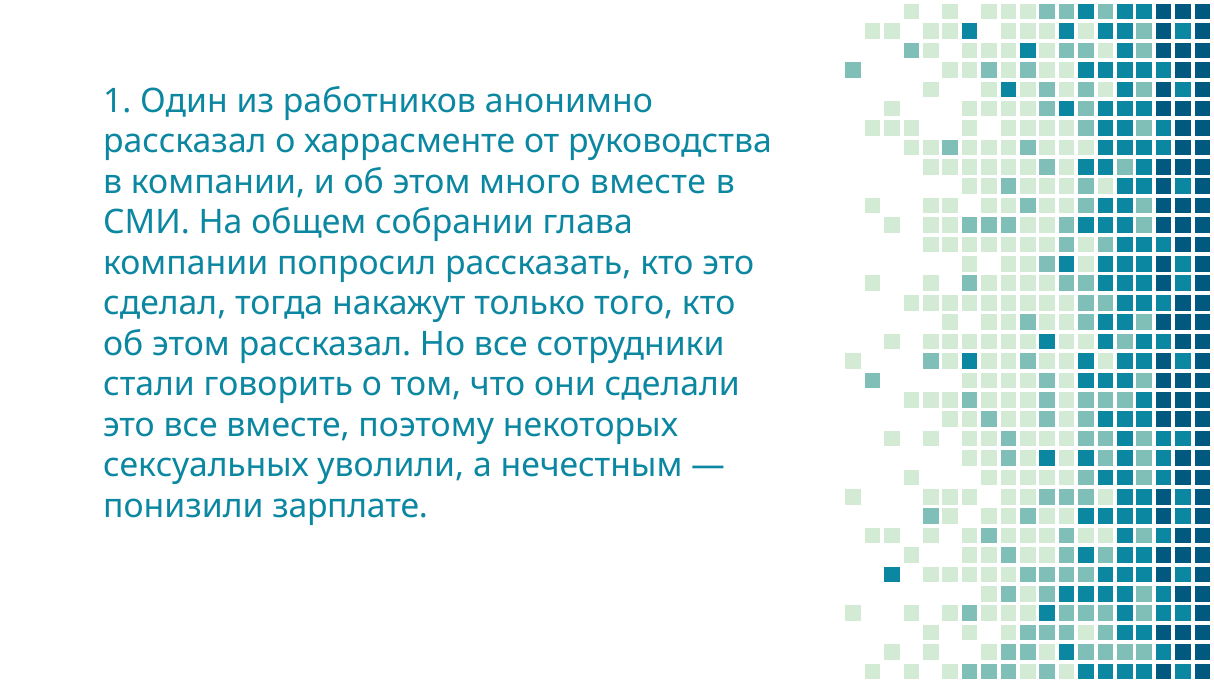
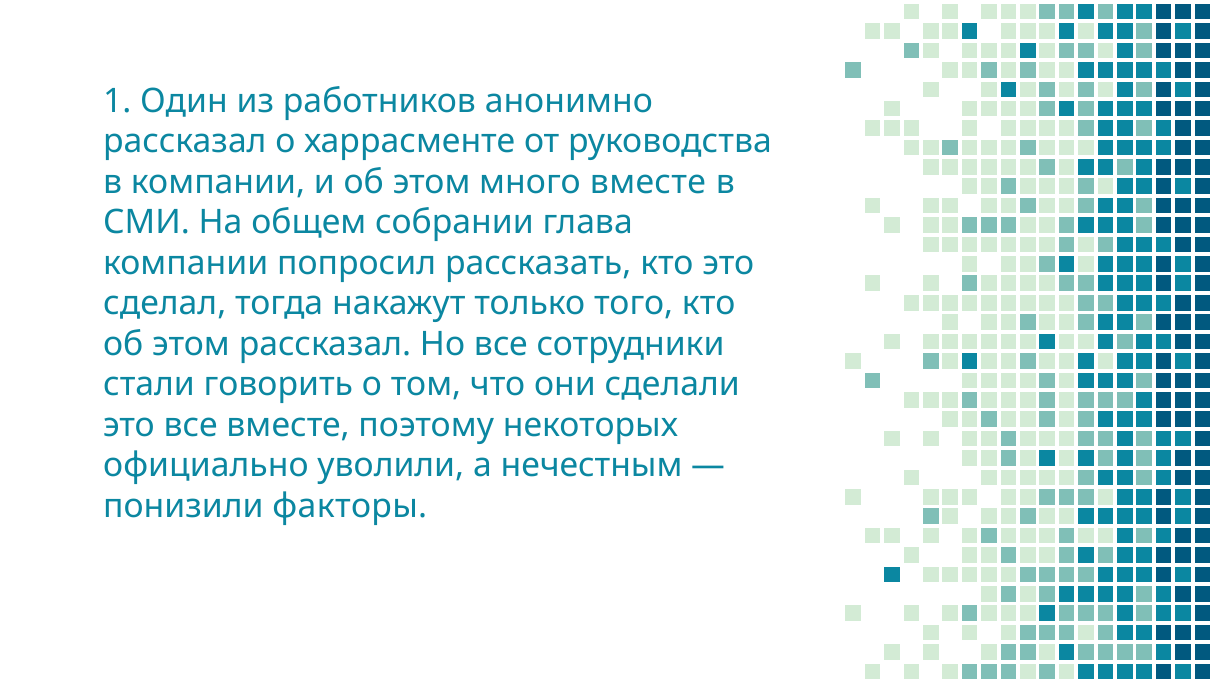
сексуальных: сексуальных -> официально
зарплате: зарплате -> факторы
